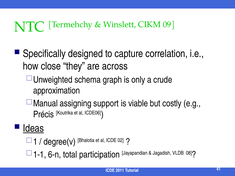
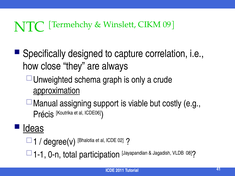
across: across -> always
approximation underline: none -> present
6-n: 6-n -> 0-n
